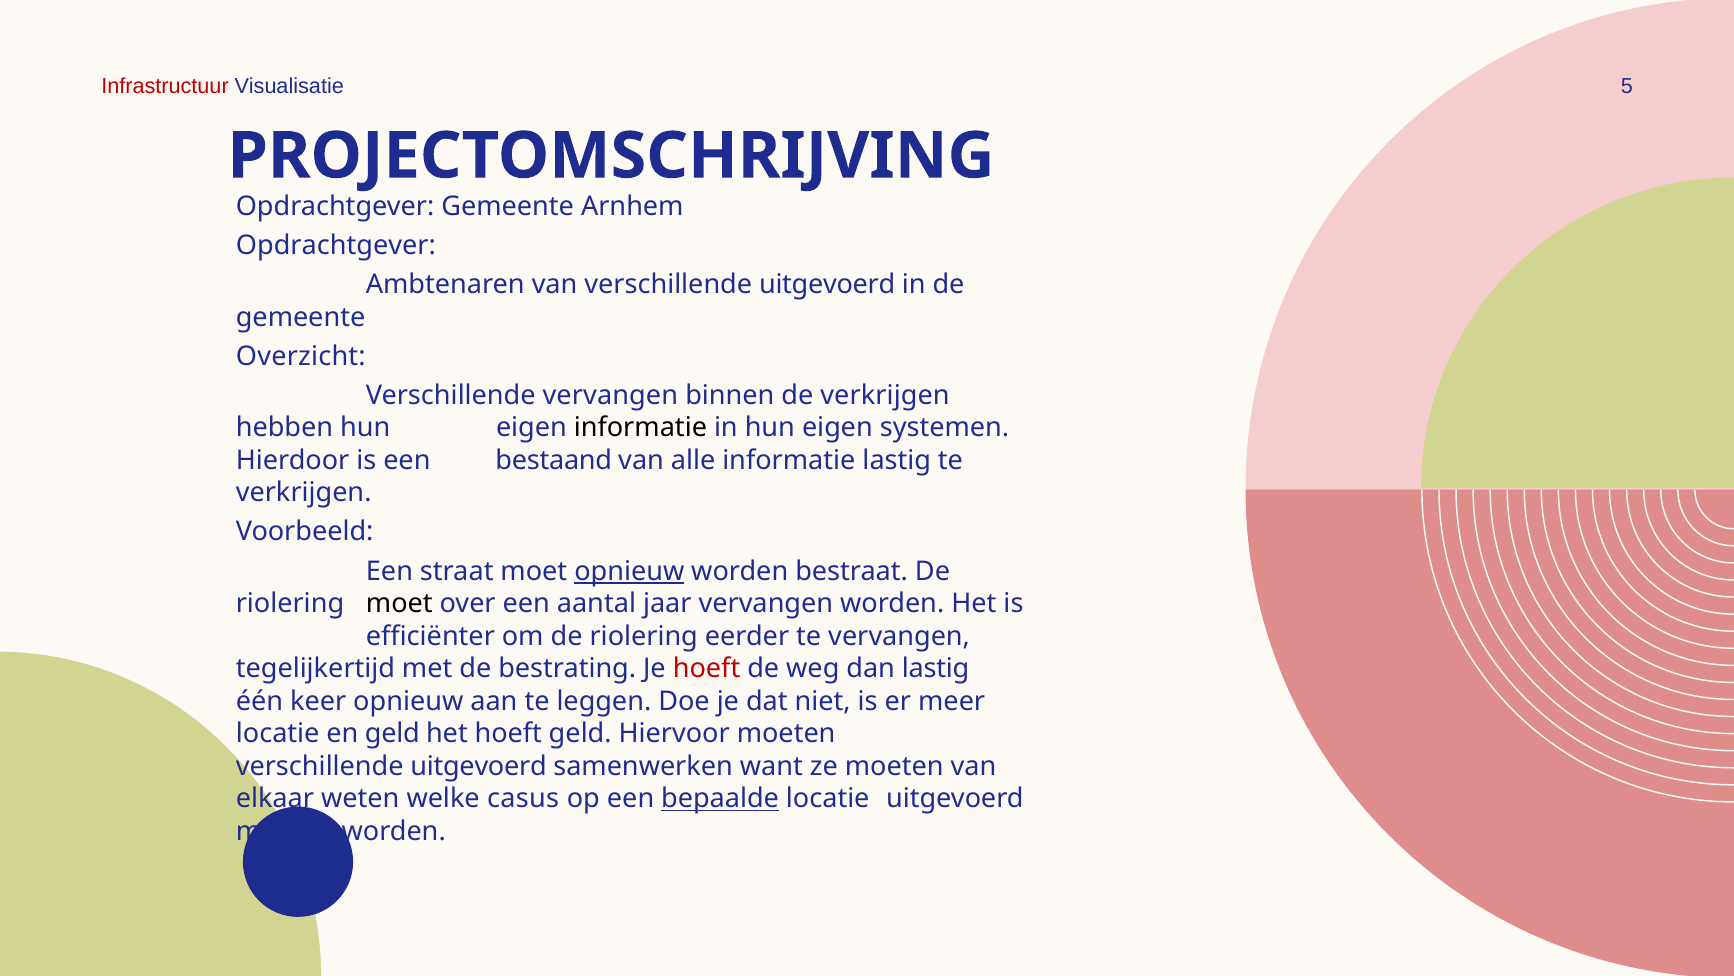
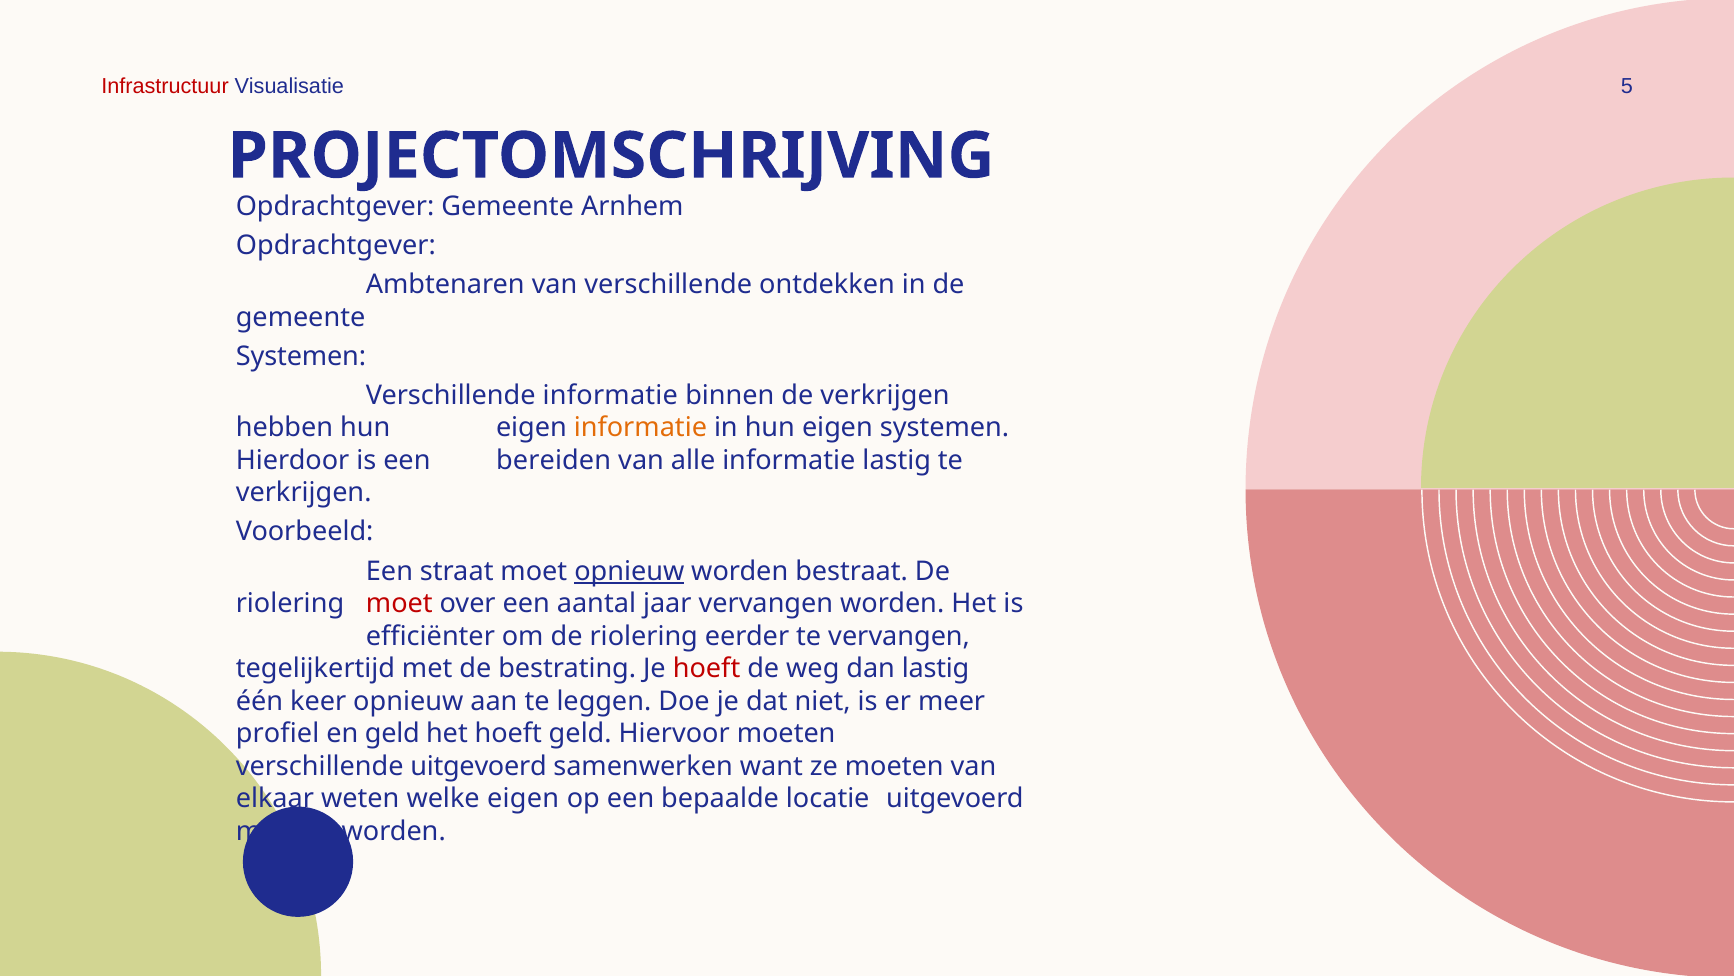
van verschillende uitgevoerd: uitgevoerd -> ontdekken
Overzicht at (301, 356): Overzicht -> Systemen
Verschillende vervangen: vervangen -> informatie
informatie at (640, 428) colour: black -> orange
bestaand: bestaand -> bereiden
moet at (399, 603) colour: black -> red
locatie at (278, 733): locatie -> profiel
welke casus: casus -> eigen
bepaalde underline: present -> none
